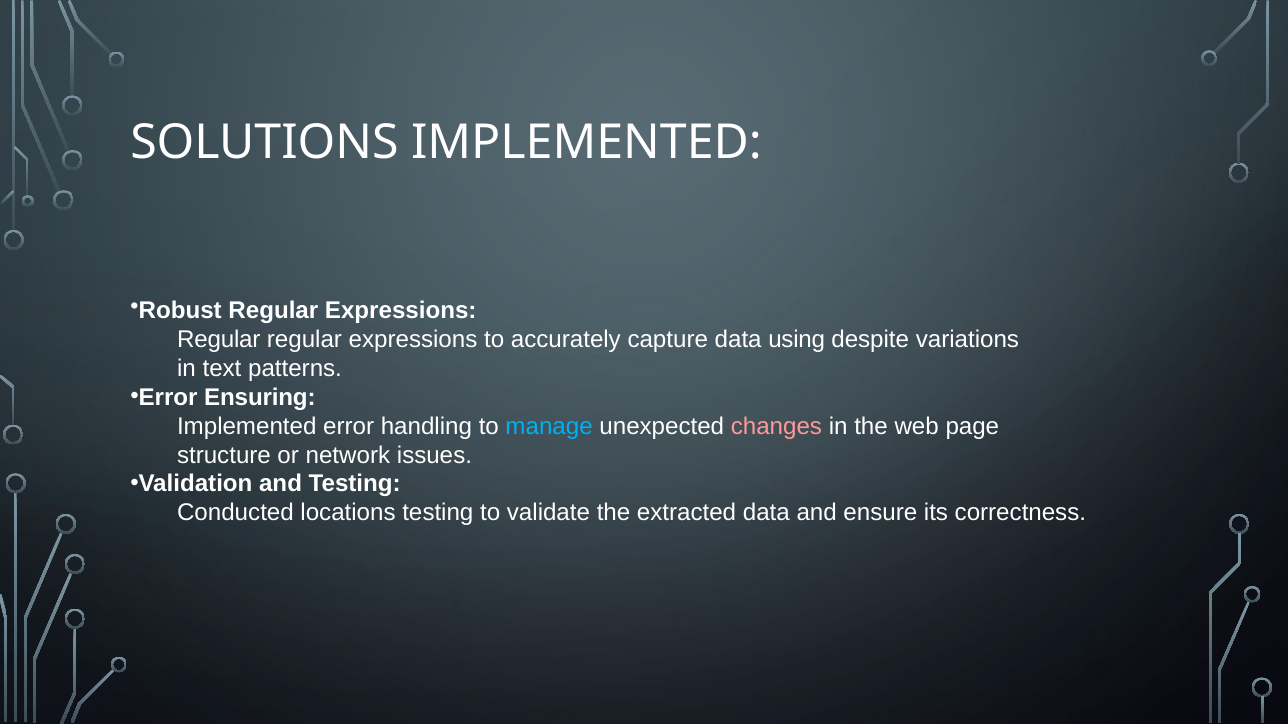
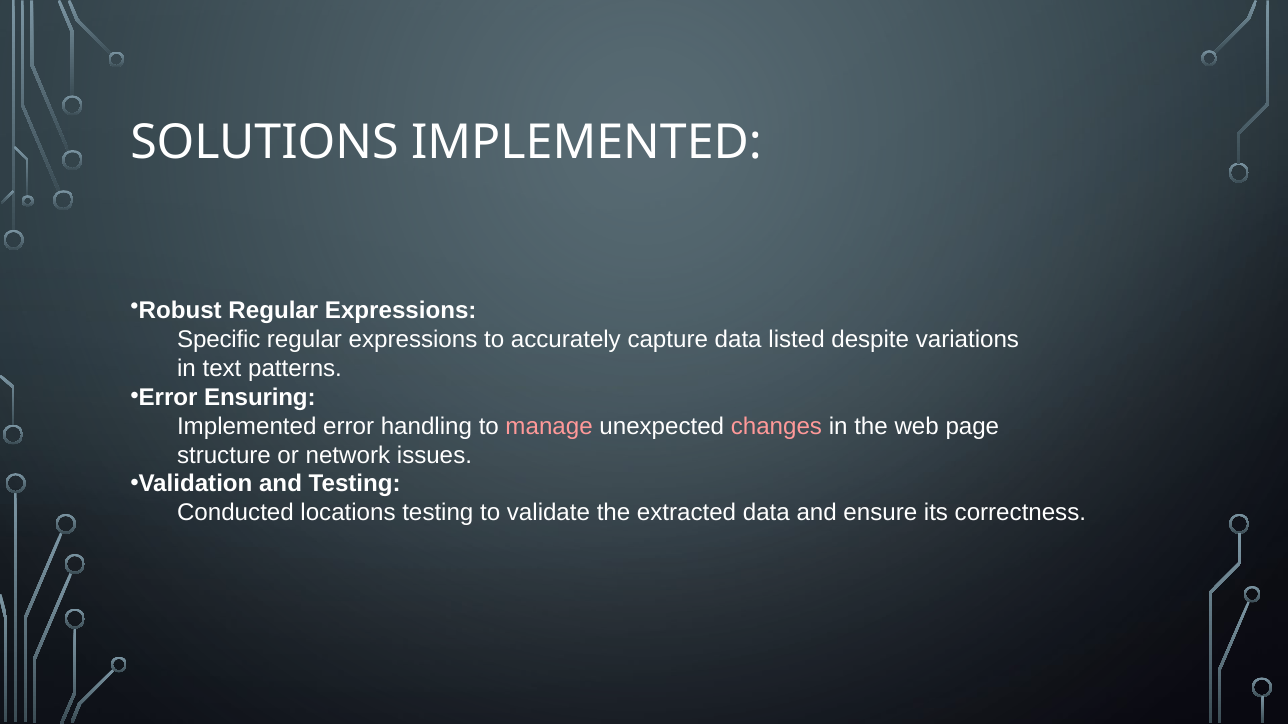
Regular at (219, 339): Regular -> Specific
using: using -> listed
manage colour: light blue -> pink
